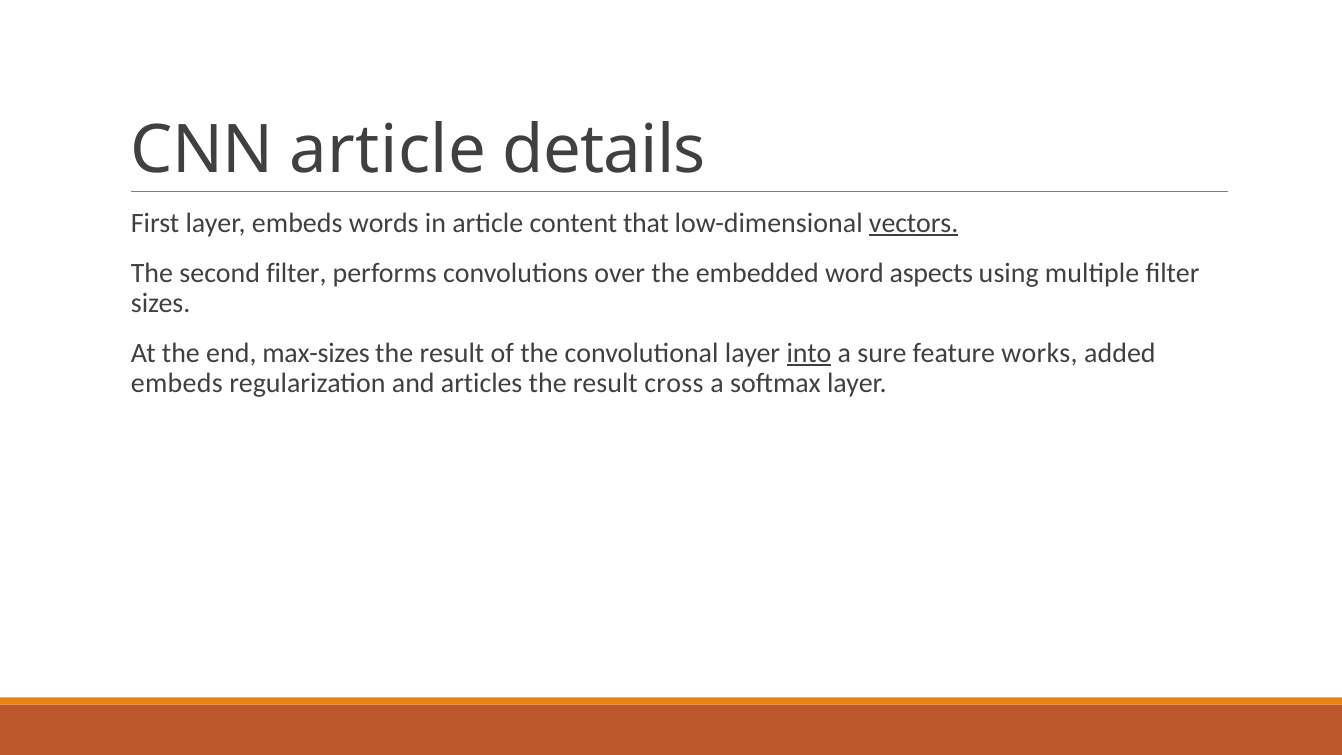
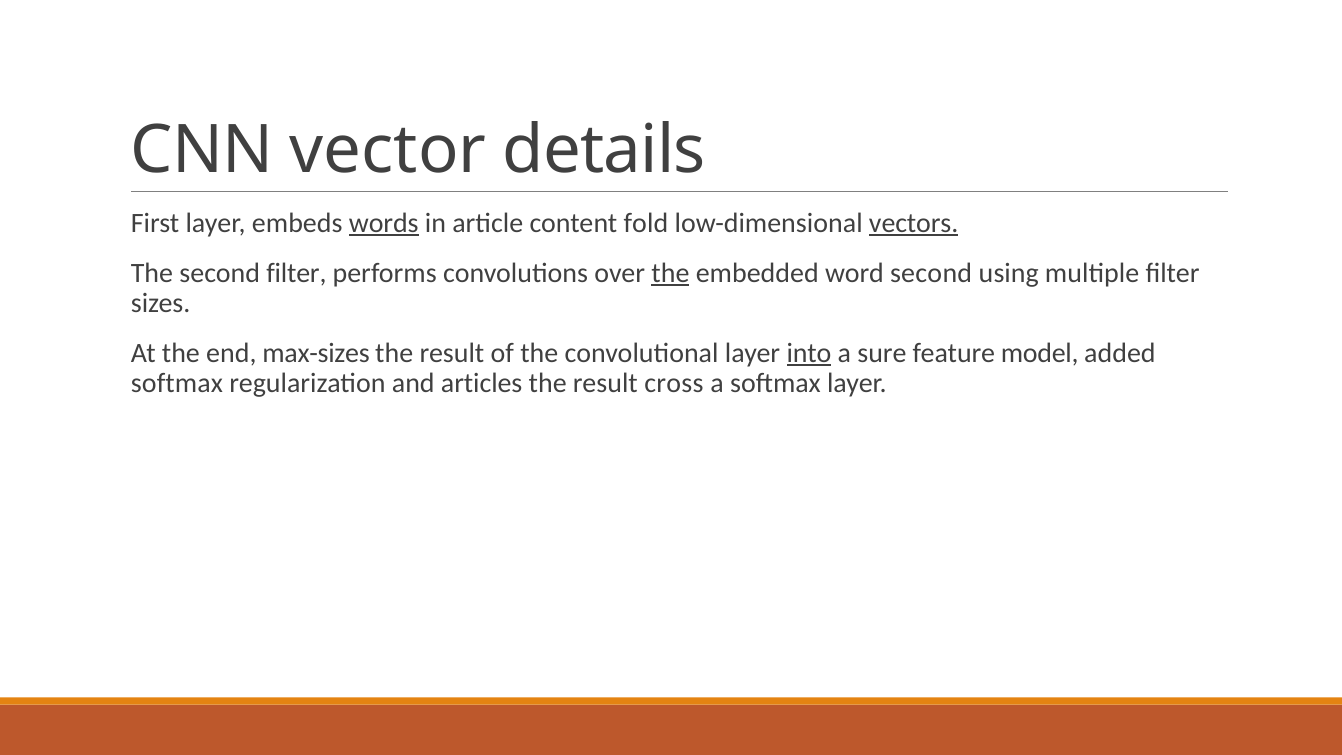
CNN article: article -> vector
words underline: none -> present
that: that -> fold
the at (670, 273) underline: none -> present
word aspects: aspects -> second
works: works -> model
embeds at (177, 383): embeds -> softmax
